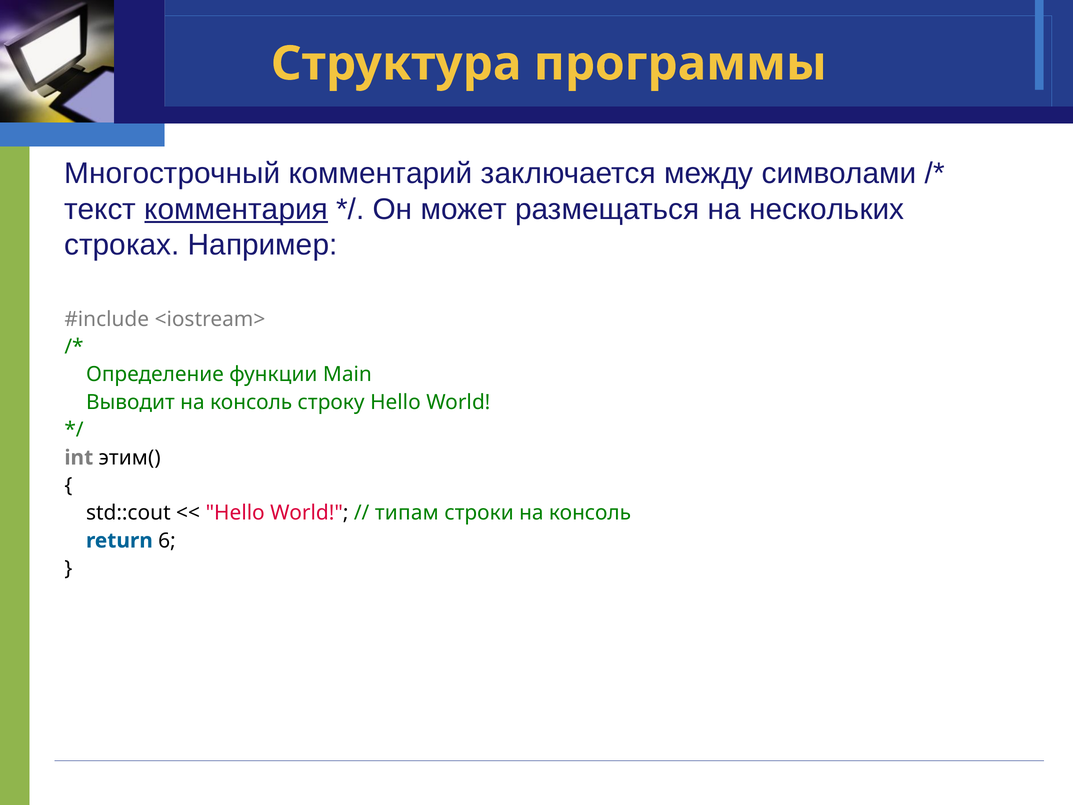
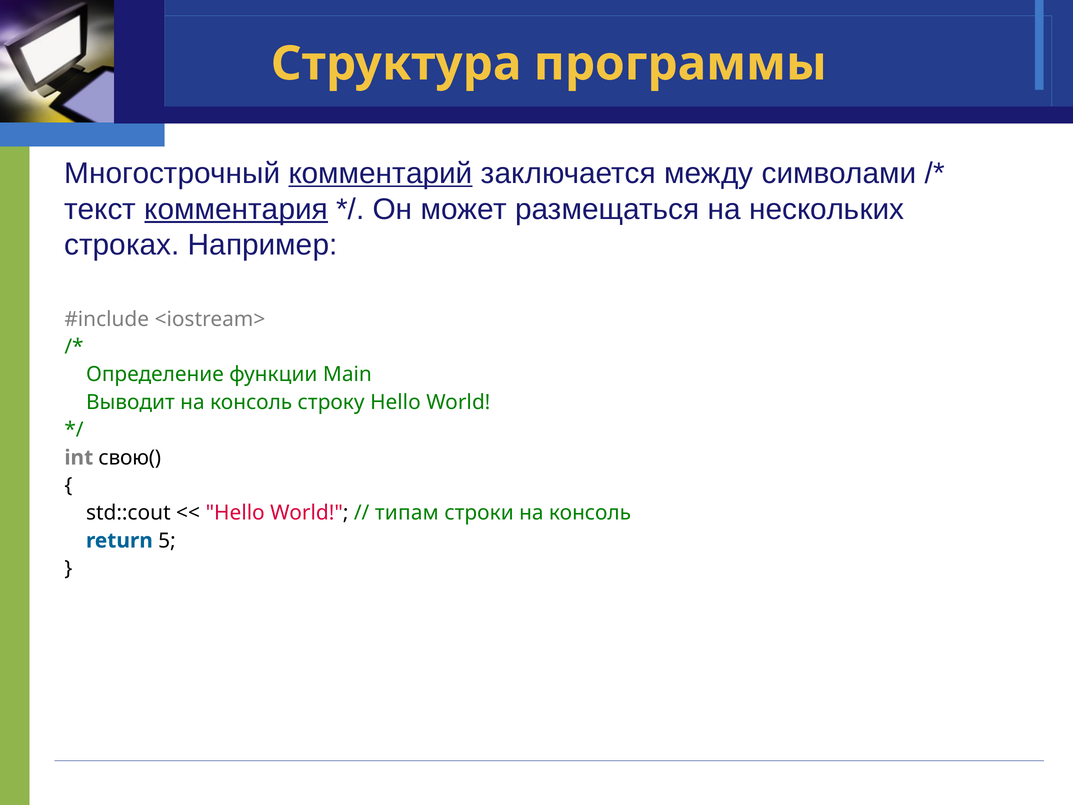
комментарий underline: none -> present
этим(: этим( -> свою(
6: 6 -> 5
